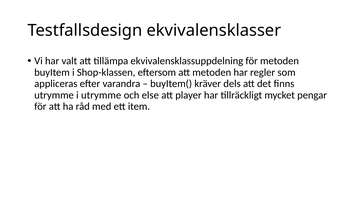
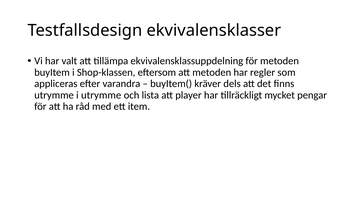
else: else -> lista
